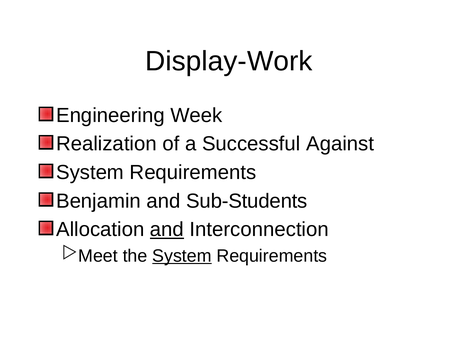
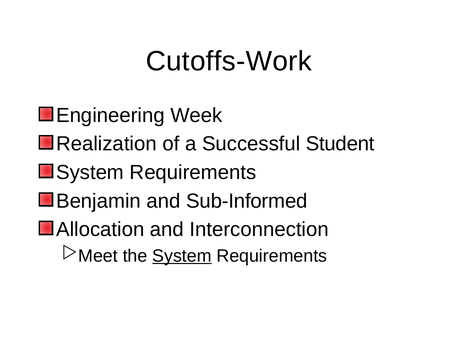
Display-Work: Display-Work -> Cutoffs-Work
Against: Against -> Student
Sub-Students: Sub-Students -> Sub-Informed
and at (167, 229) underline: present -> none
